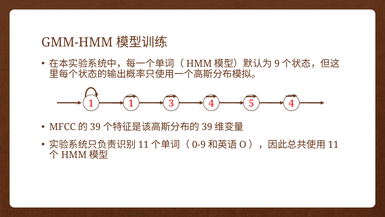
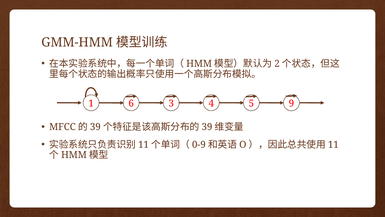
9: 9 -> 2
1 1: 1 -> 6
5 4: 4 -> 9
